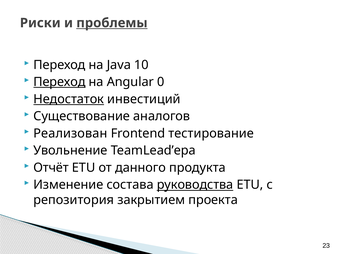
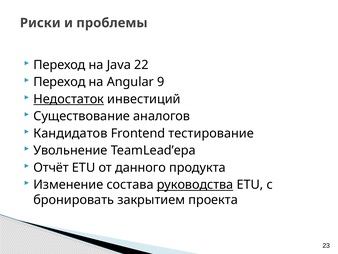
проблемы underline: present -> none
10: 10 -> 22
Переход at (59, 82) underline: present -> none
0: 0 -> 9
Реализован: Реализован -> Кандидатов
репозитория: репозитория -> бронировать
